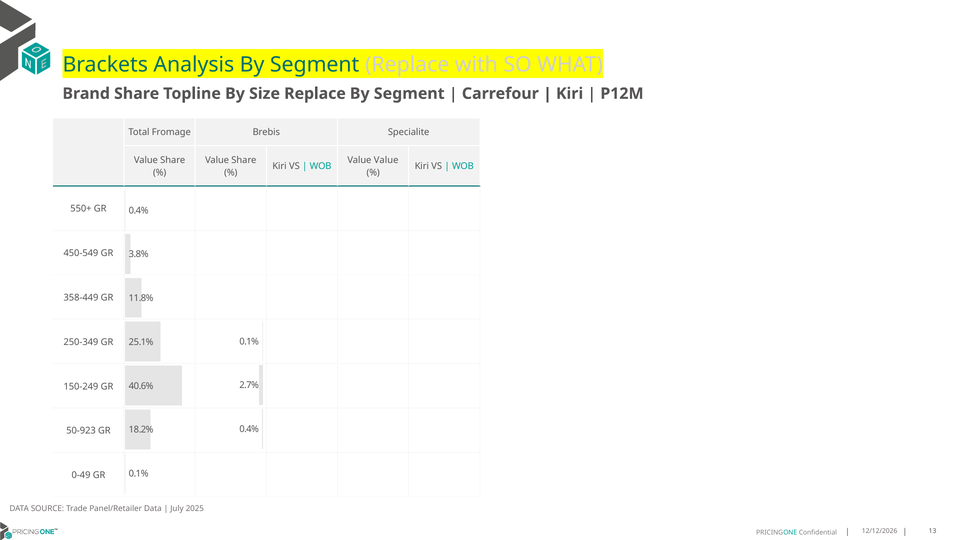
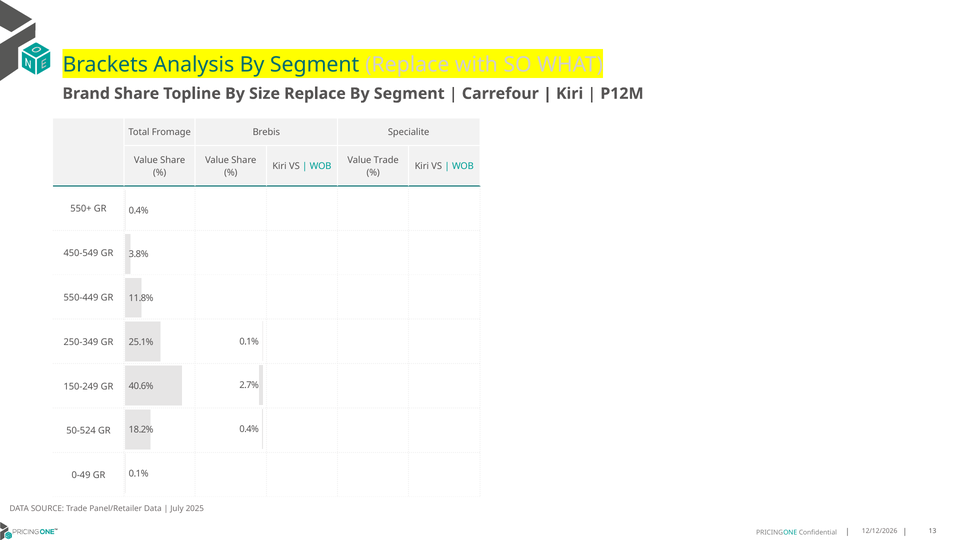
Value Value: Value -> Trade
358-449: 358-449 -> 550-449
50-923: 50-923 -> 50-524
